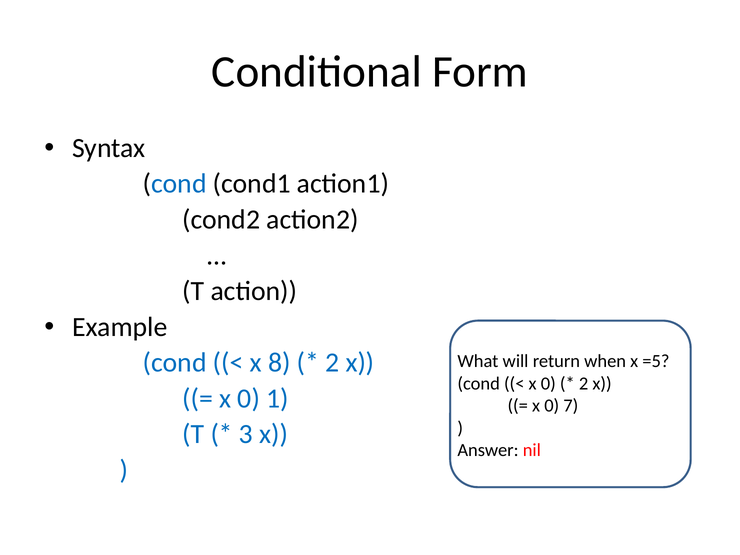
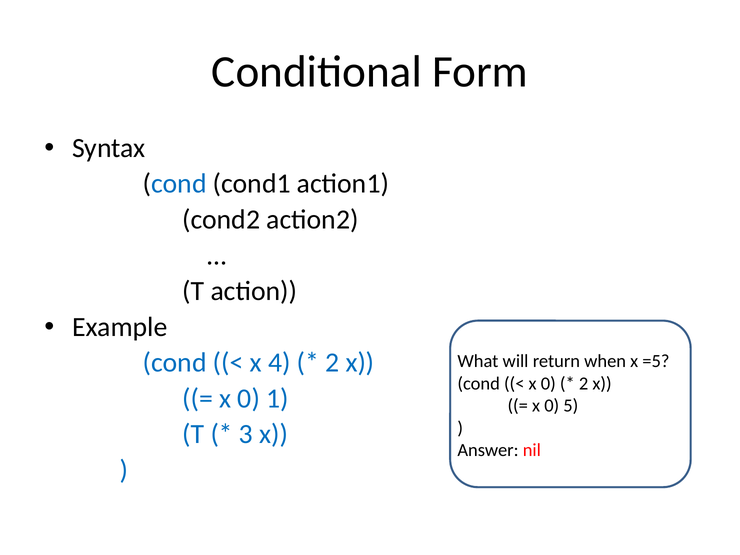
8: 8 -> 4
7: 7 -> 5
